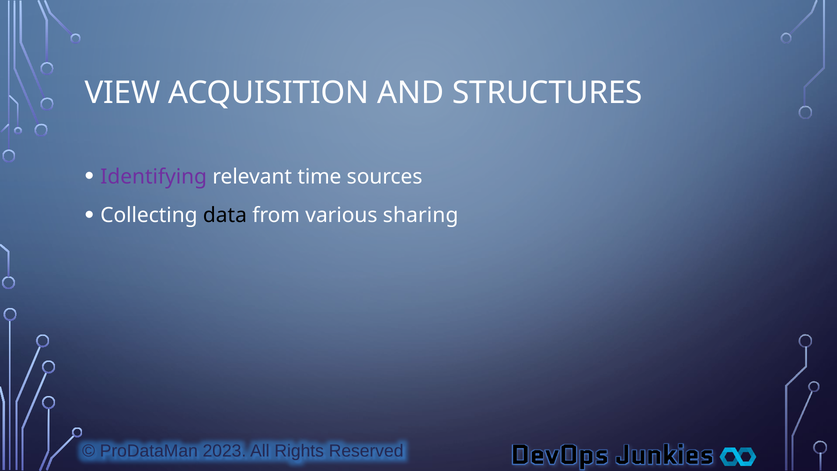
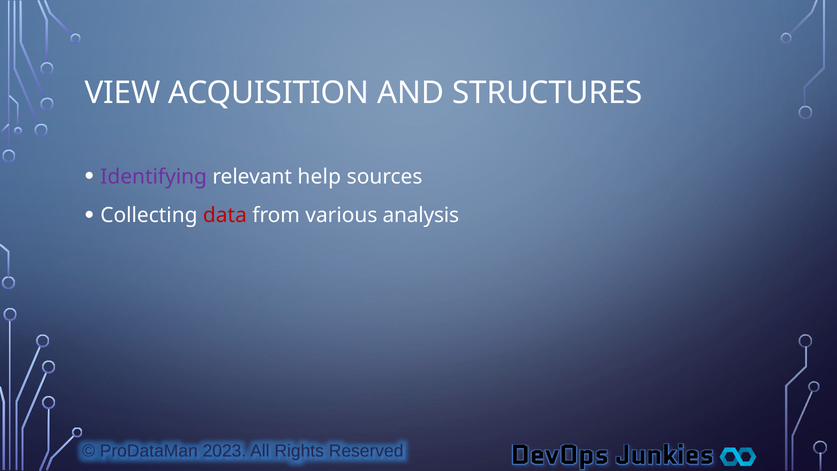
time: time -> help
data colour: black -> red
sharing: sharing -> analysis
